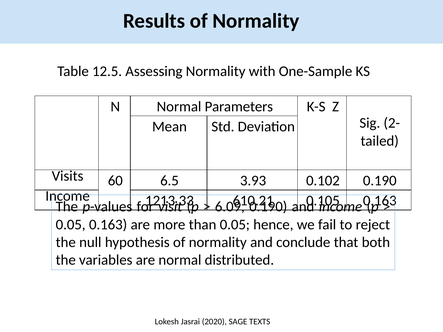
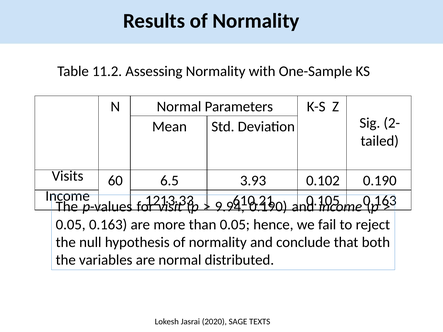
12.5: 12.5 -> 11.2
6.09: 6.09 -> 9.94
